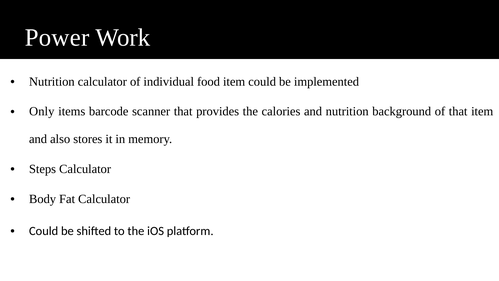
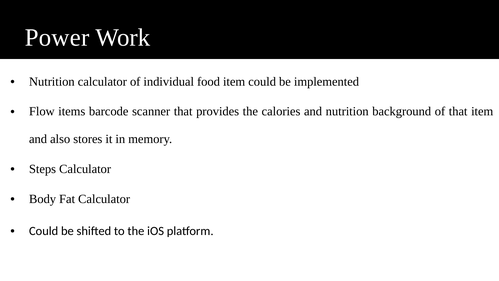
Only: Only -> Flow
